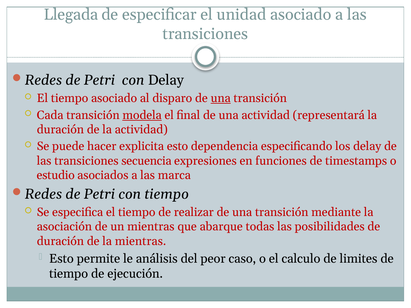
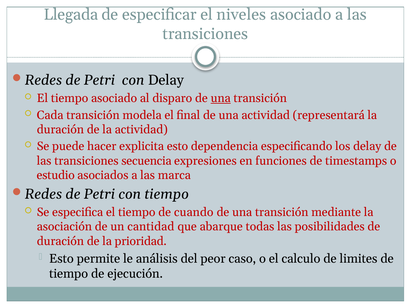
unidad: unidad -> niveles
modela underline: present -> none
realizar: realizar -> cuando
un mientras: mientras -> cantidad
la mientras: mientras -> prioridad
